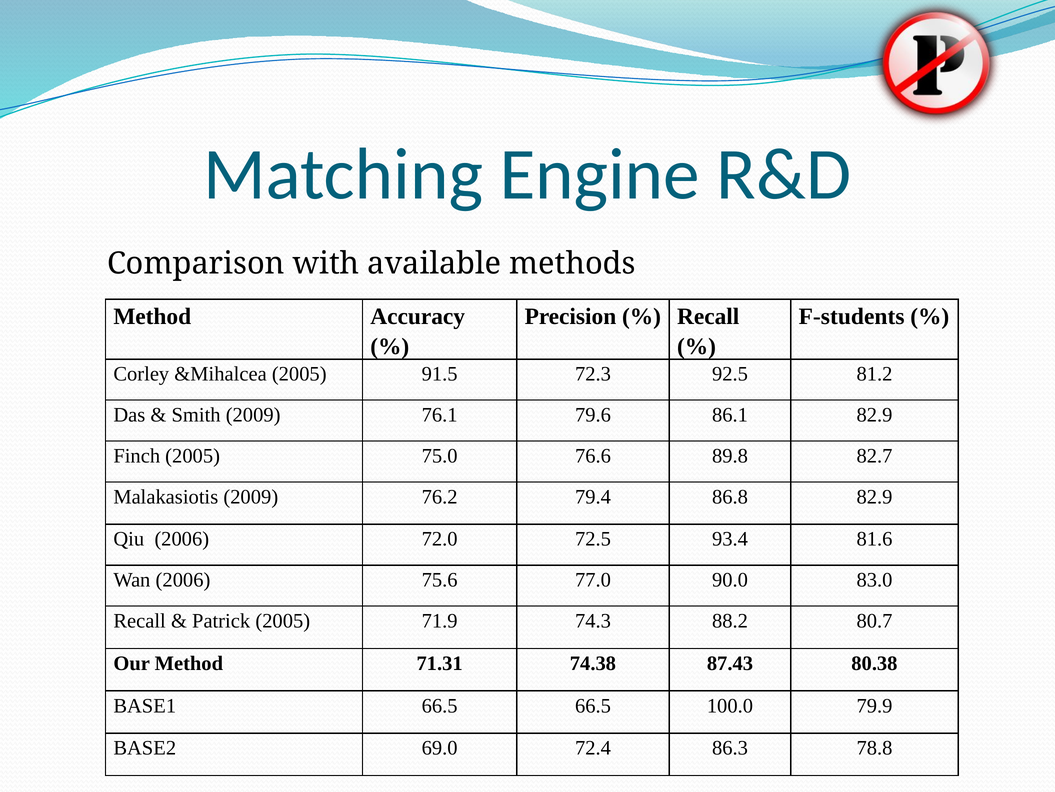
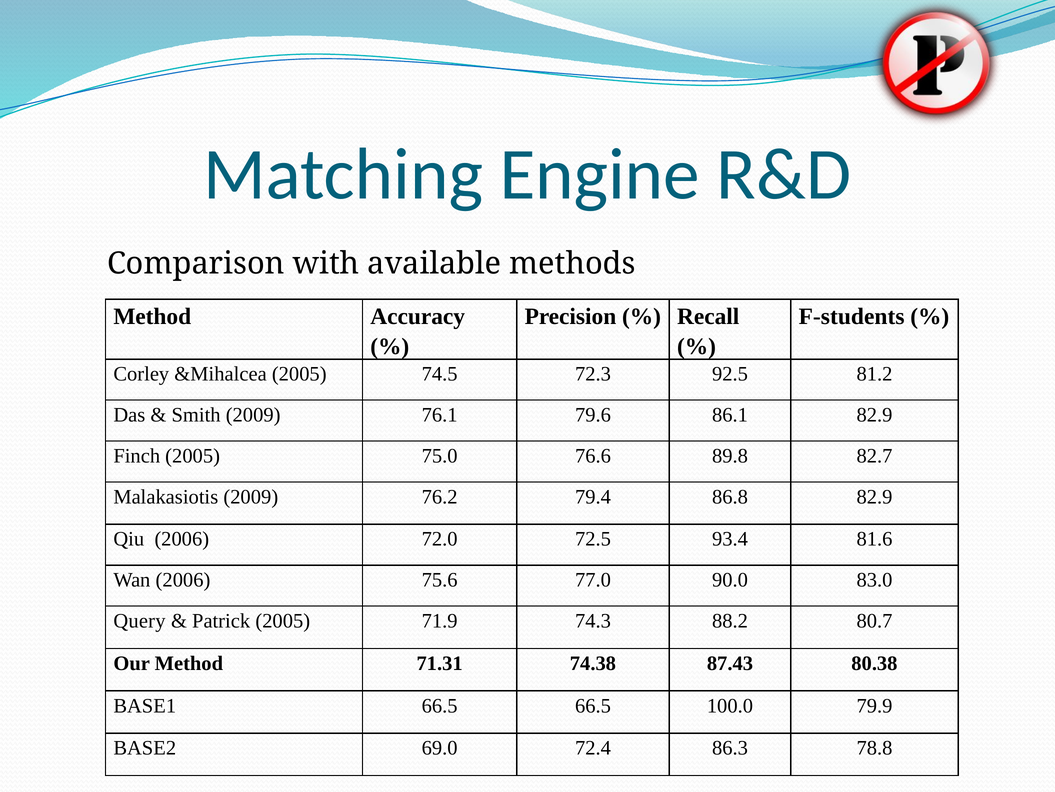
91.5: 91.5 -> 74.5
Recall at (140, 620): Recall -> Query
